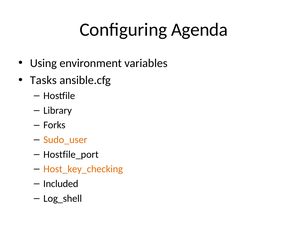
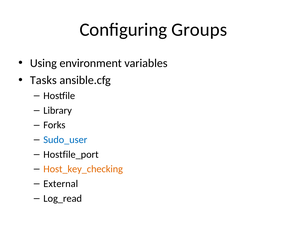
Agenda: Agenda -> Groups
Sudo_user colour: orange -> blue
Included: Included -> External
Log_shell: Log_shell -> Log_read
